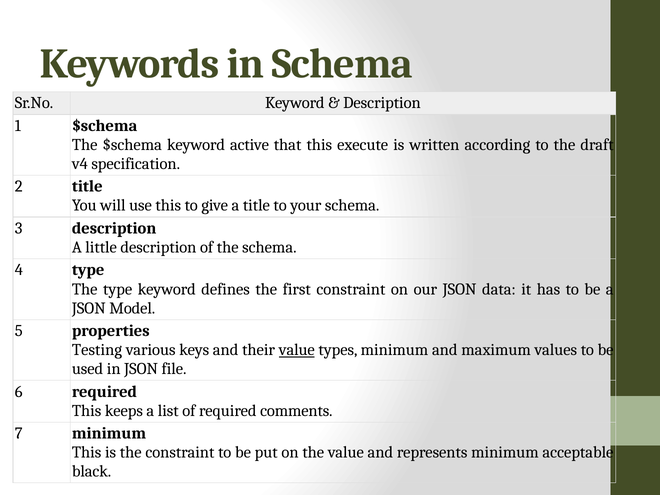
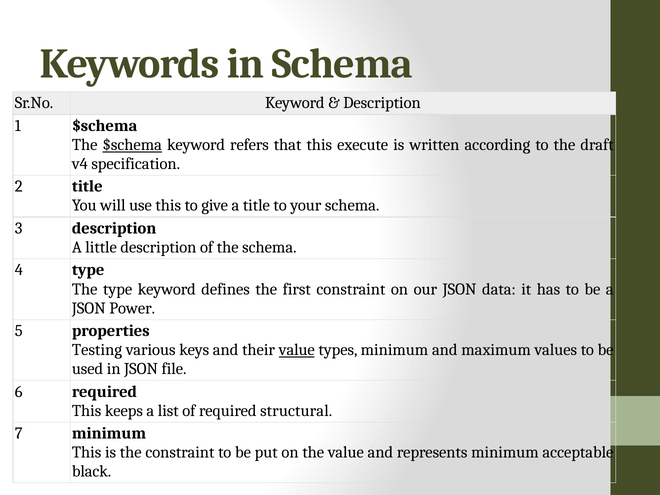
$schema at (132, 145) underline: none -> present
active: active -> refers
Model: Model -> Power
comments: comments -> structural
